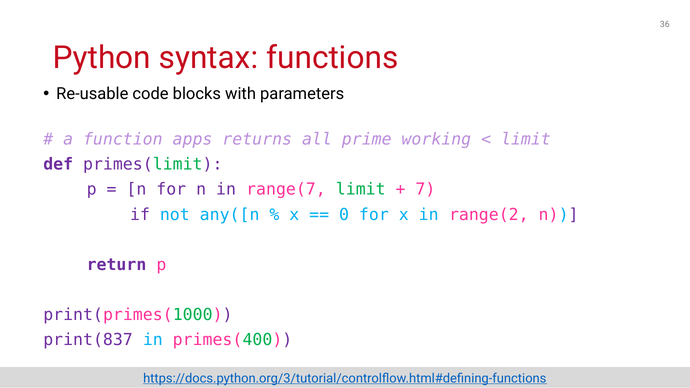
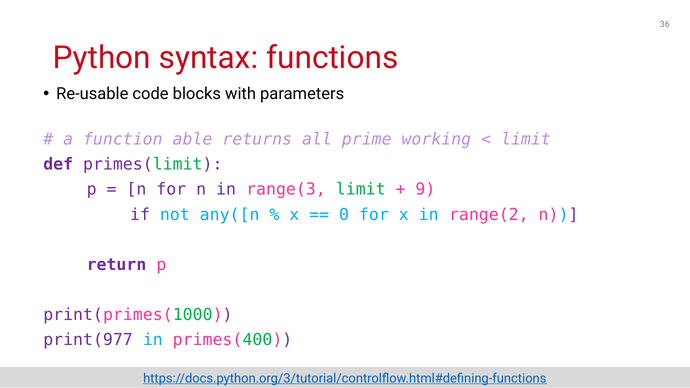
apps: apps -> able
range(7: range(7 -> range(3
7: 7 -> 9
print(837: print(837 -> print(977
